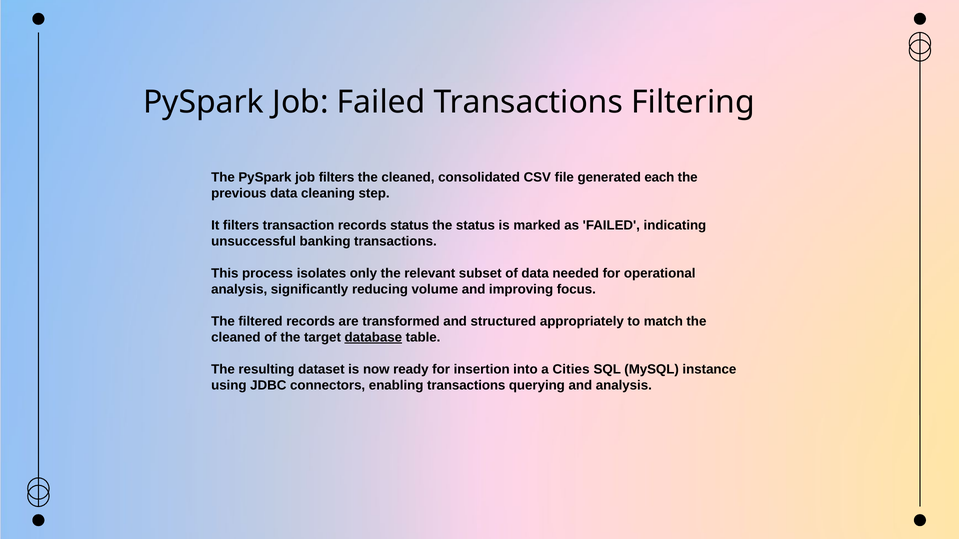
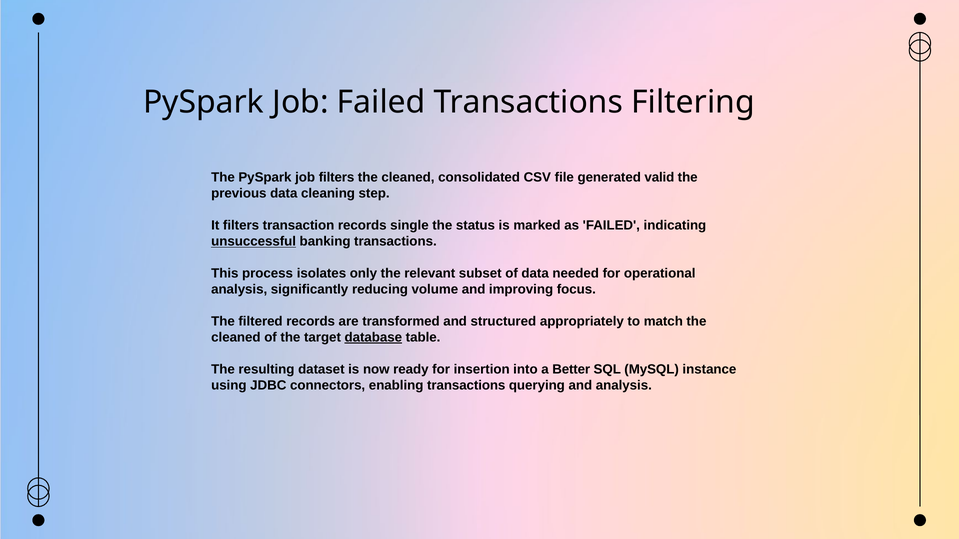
each: each -> valid
records status: status -> single
unsuccessful underline: none -> present
Cities: Cities -> Better
